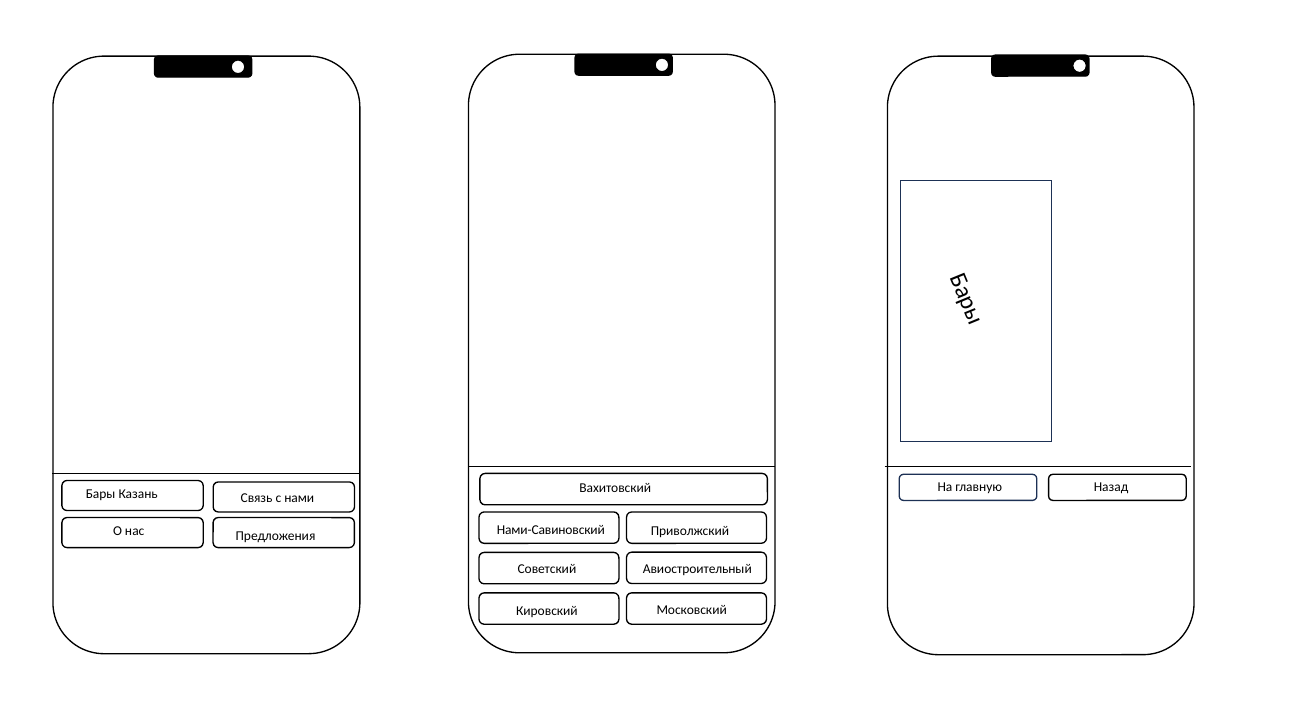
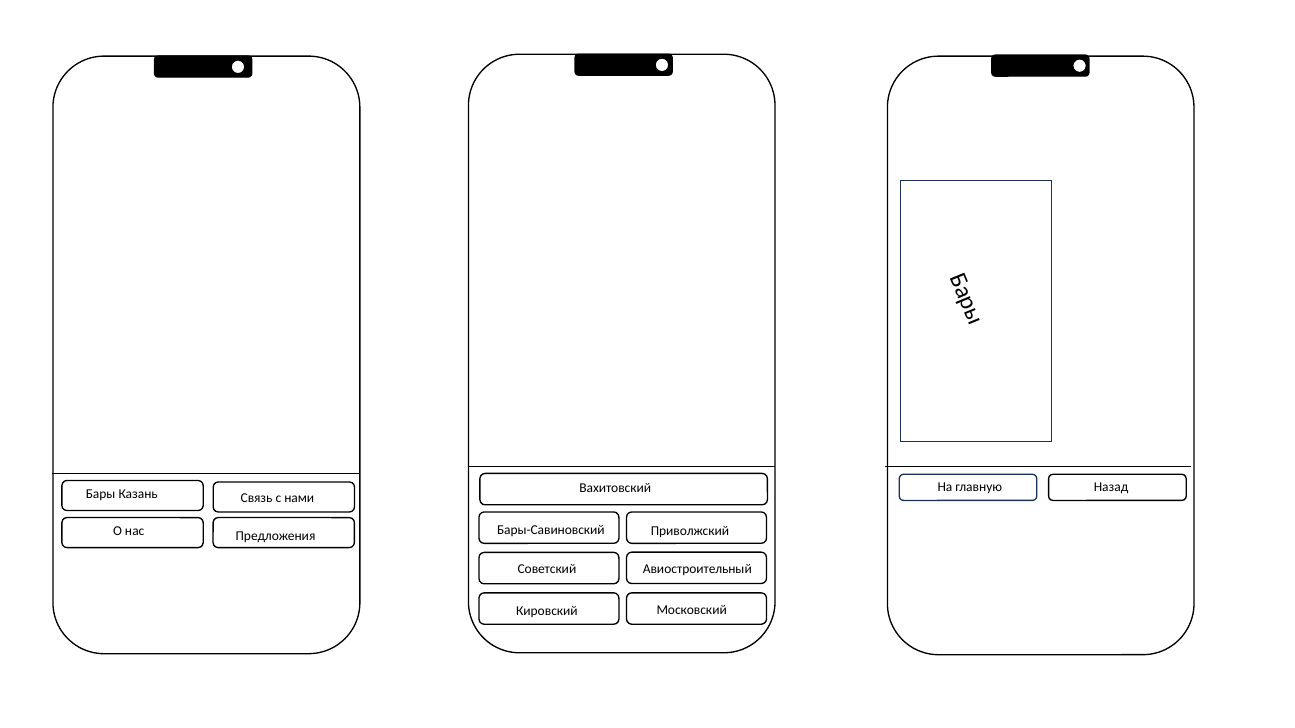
Нами-Савиновский: Нами-Савиновский -> Бары-Савиновский
